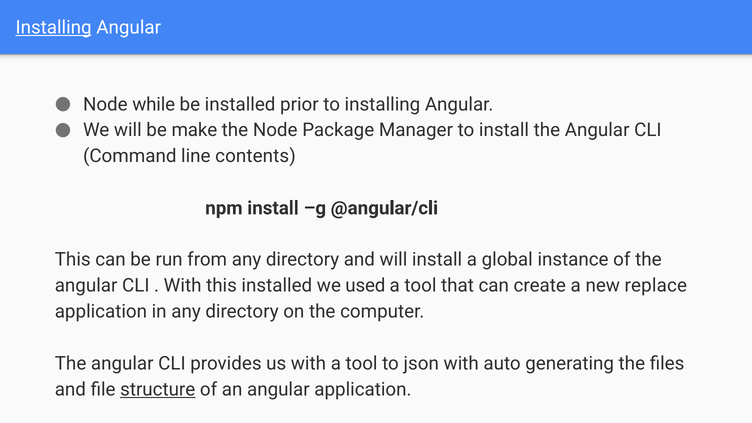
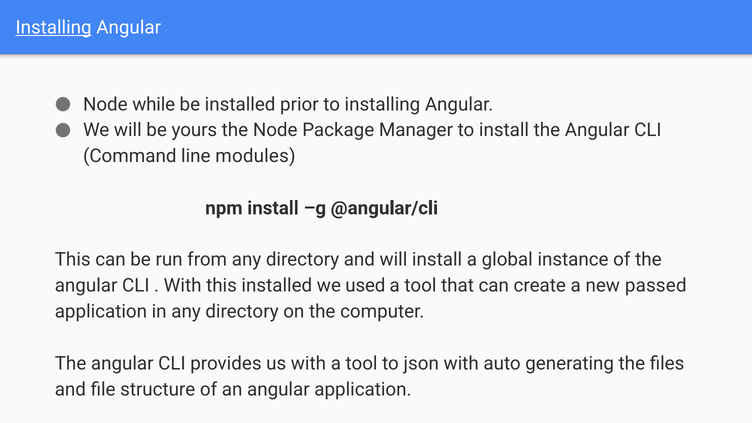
make: make -> yours
contents: contents -> modules
replace: replace -> passed
structure underline: present -> none
